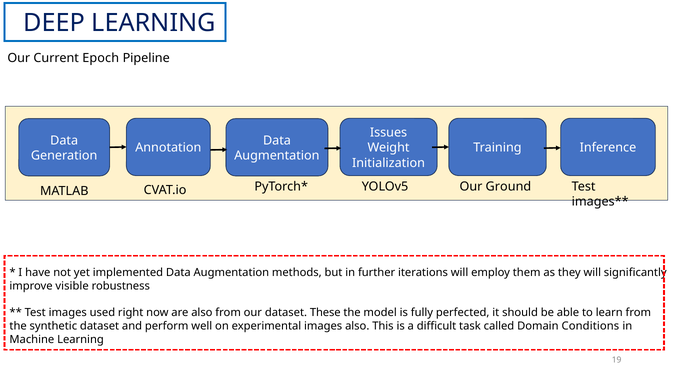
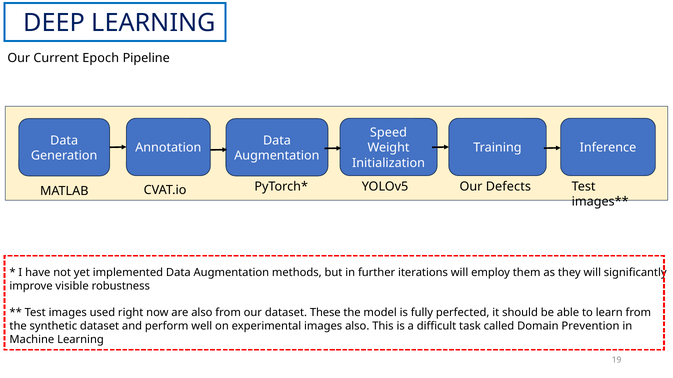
Issues: Issues -> Speed
Ground: Ground -> Defects
Conditions: Conditions -> Prevention
